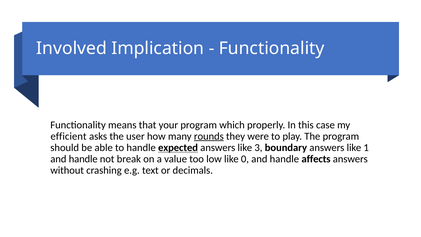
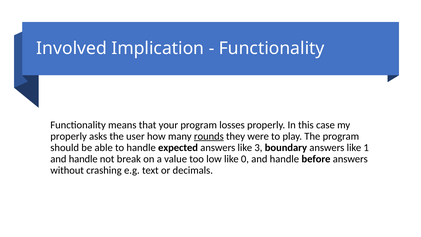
which: which -> losses
efficient at (69, 136): efficient -> properly
expected underline: present -> none
affects: affects -> before
